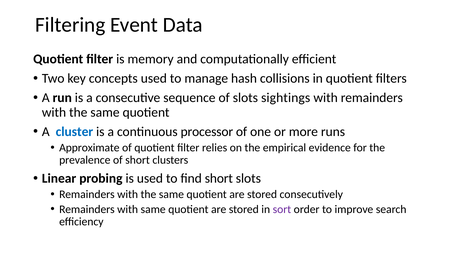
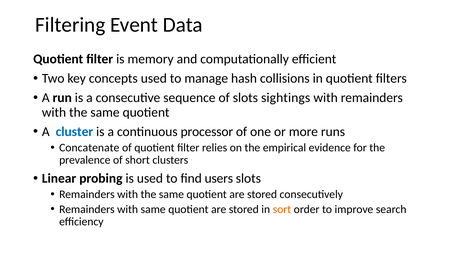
Approximate: Approximate -> Concatenate
find short: short -> users
sort colour: purple -> orange
